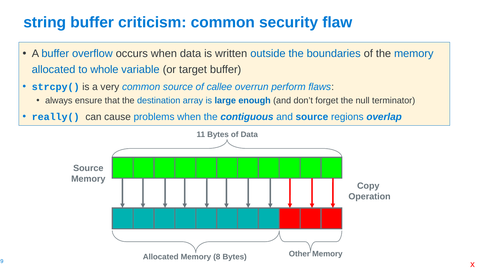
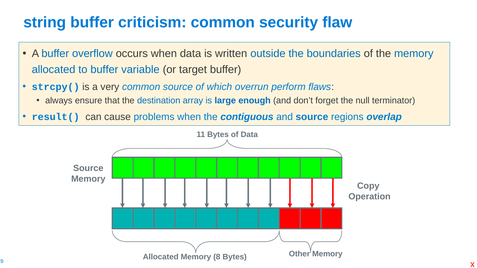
to whole: whole -> buffer
callee: callee -> which
really(: really( -> result(
